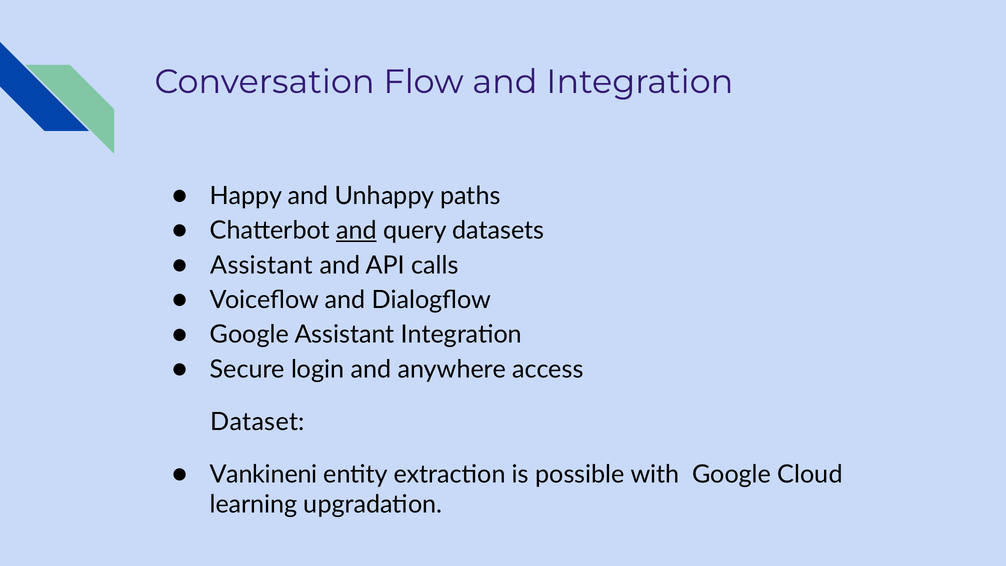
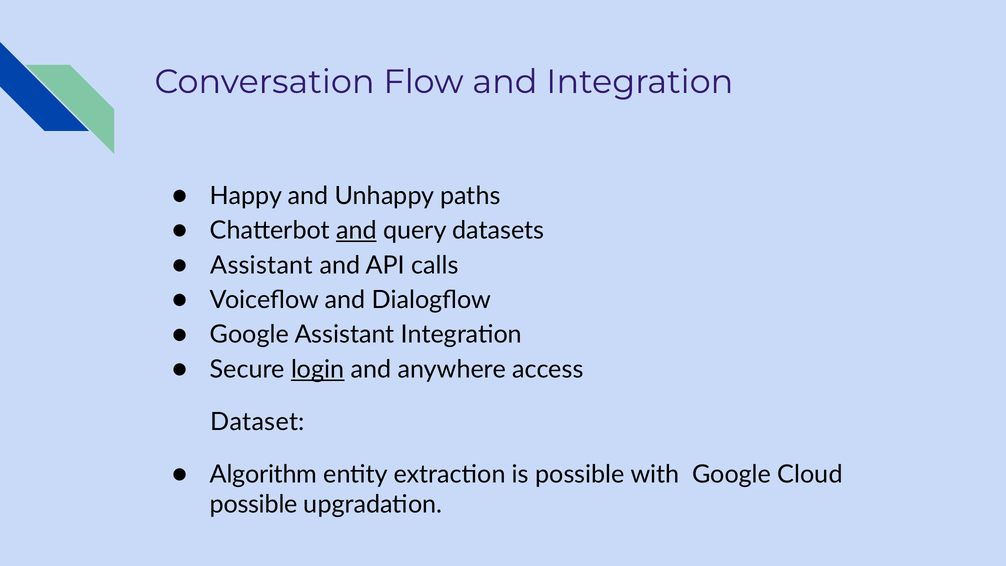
login underline: none -> present
Vankineni: Vankineni -> Algorithm
learning at (254, 504): learning -> possible
